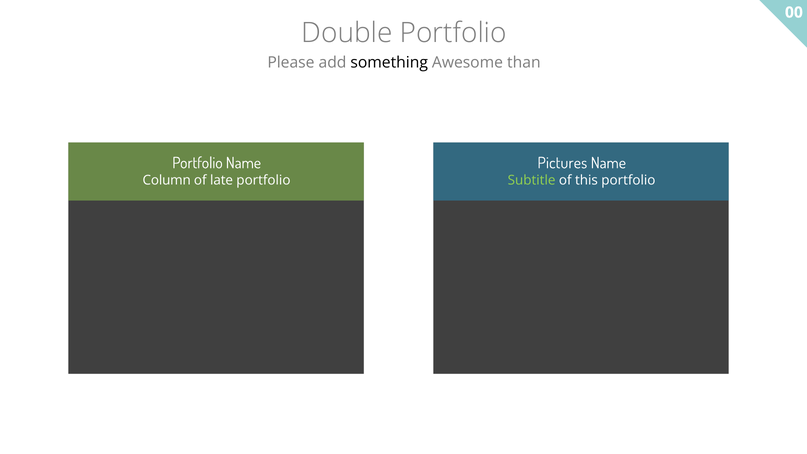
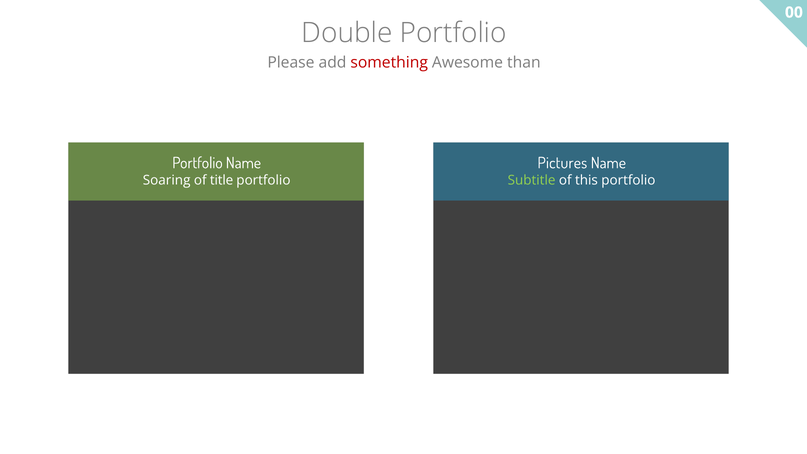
something colour: black -> red
Column: Column -> Soaring
late: late -> title
